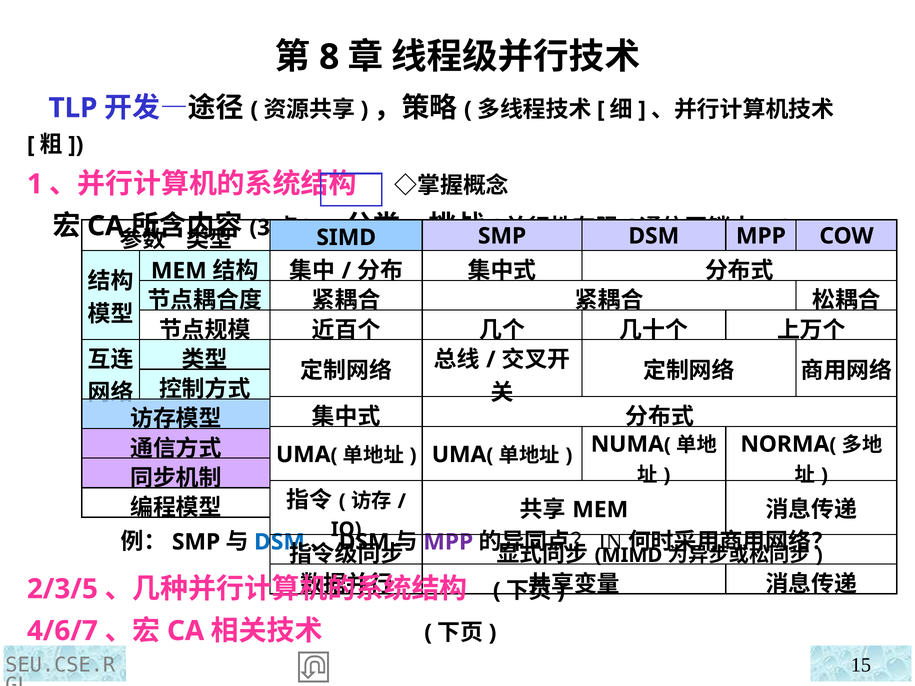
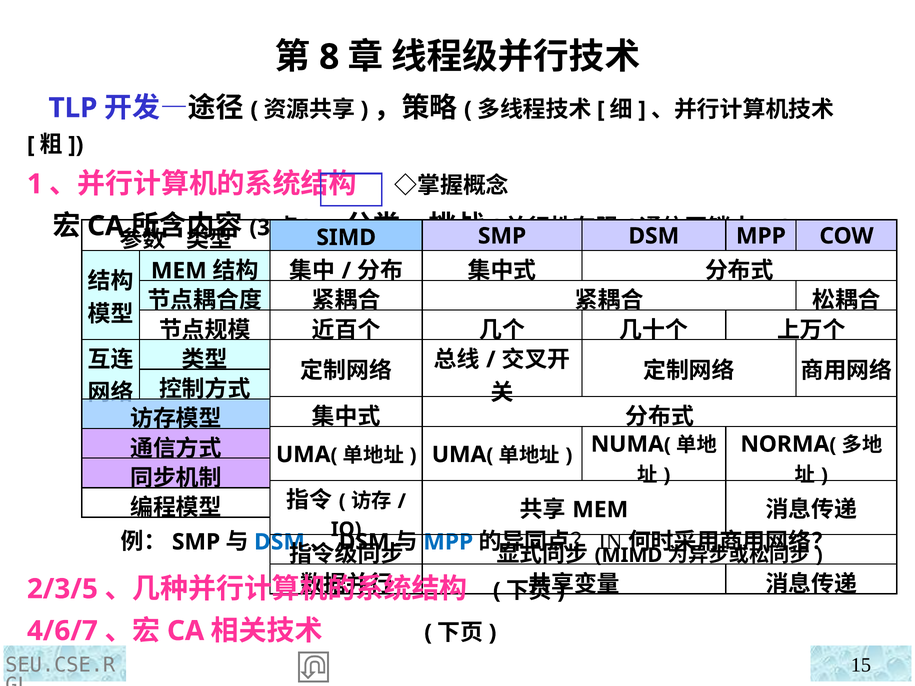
MPP at (448, 542) colour: purple -> blue
